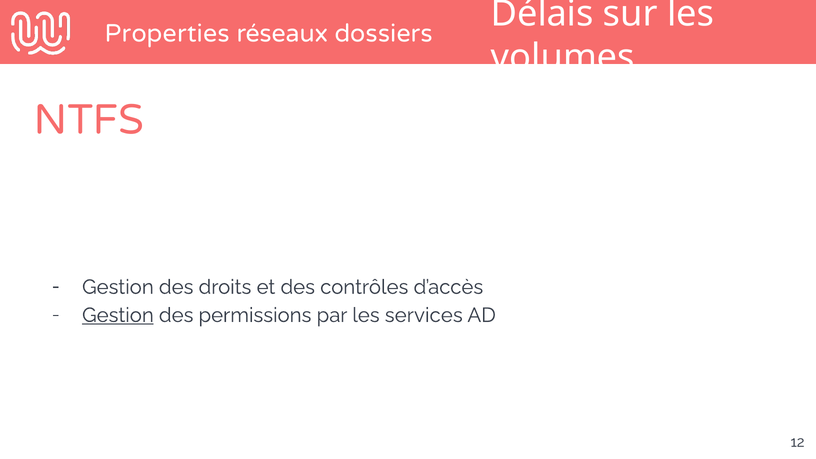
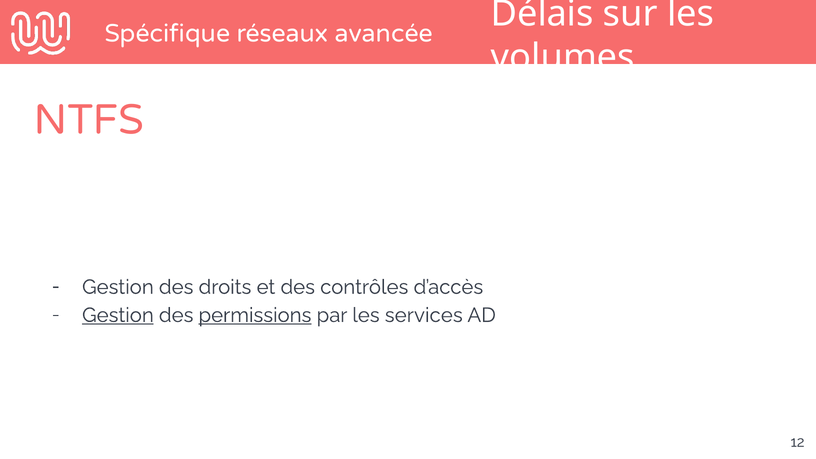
Properties: Properties -> Spécifique
dossiers: dossiers -> avancée
permissions underline: none -> present
